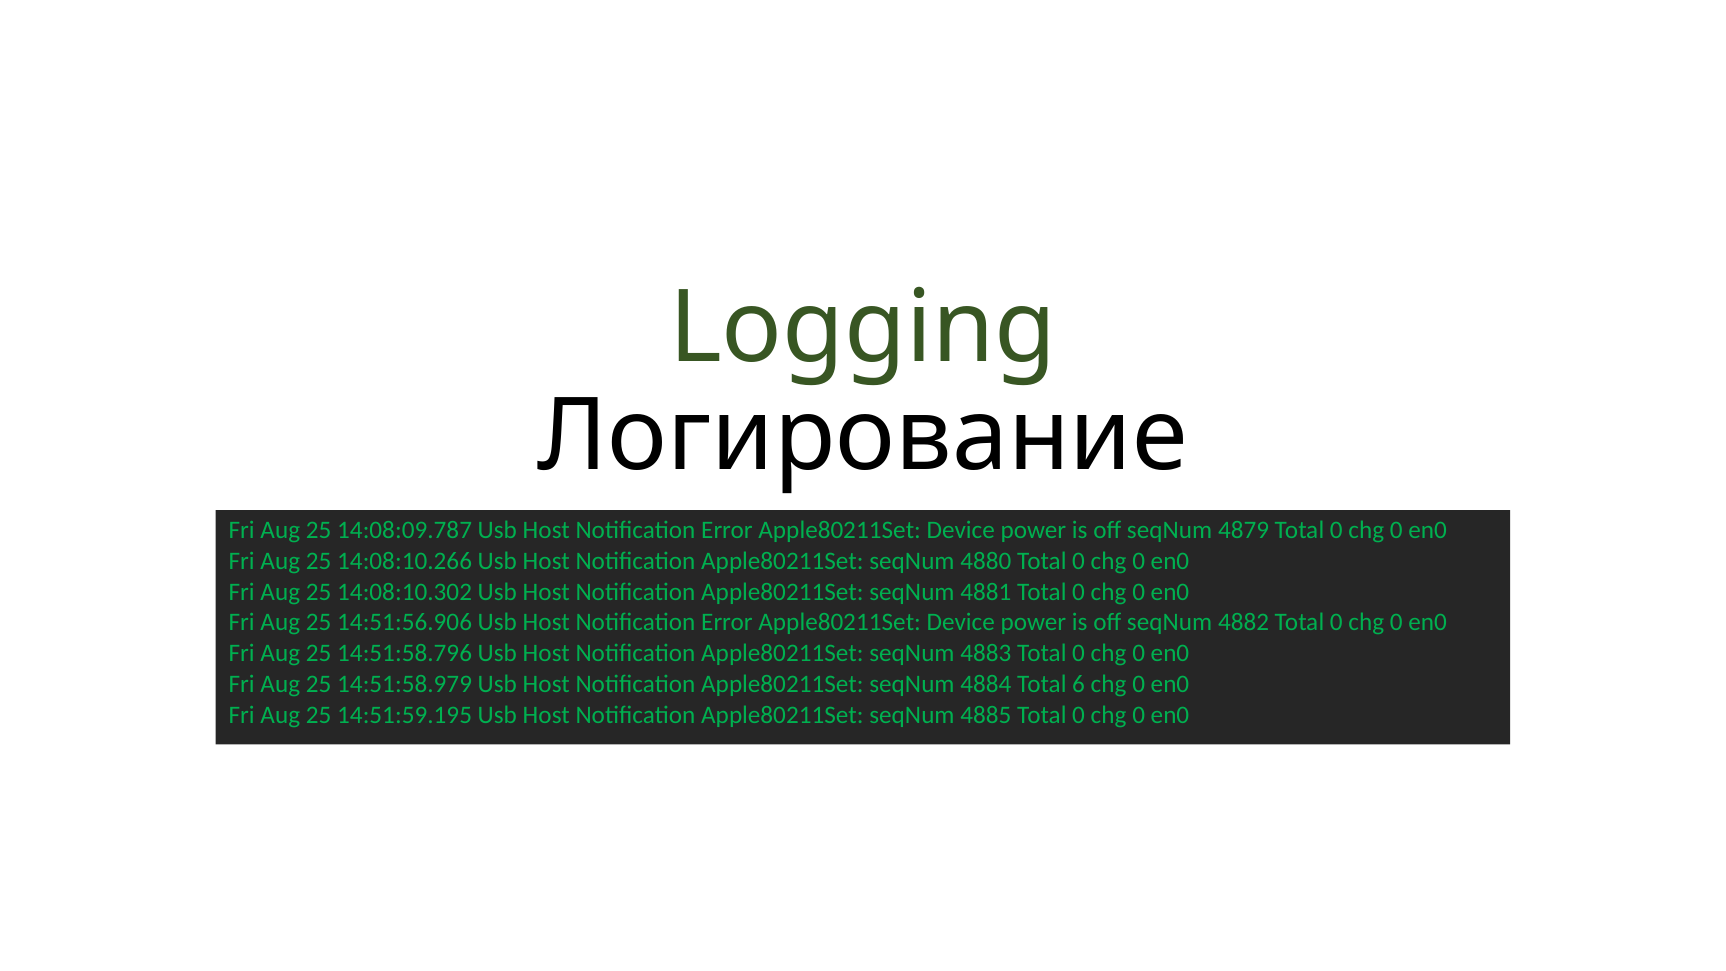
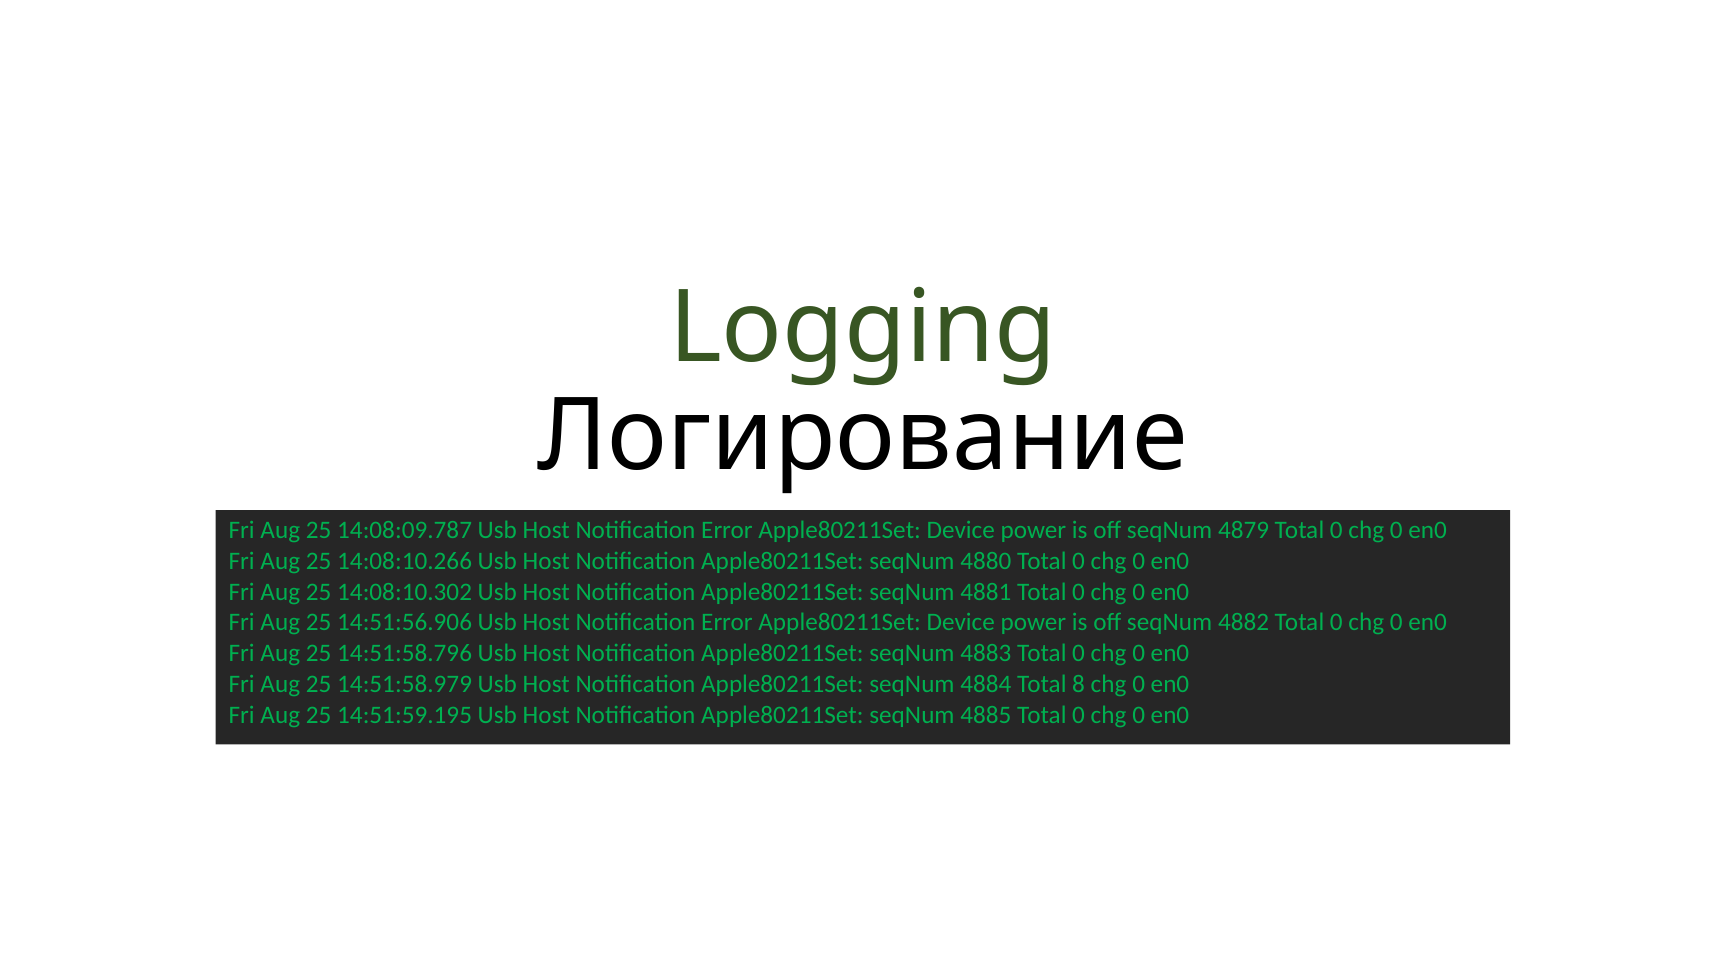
6: 6 -> 8
